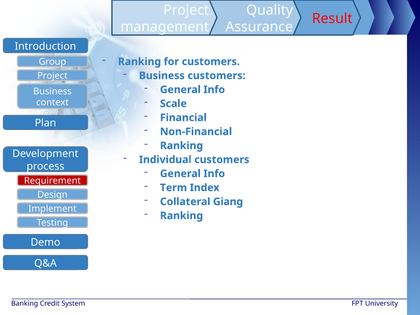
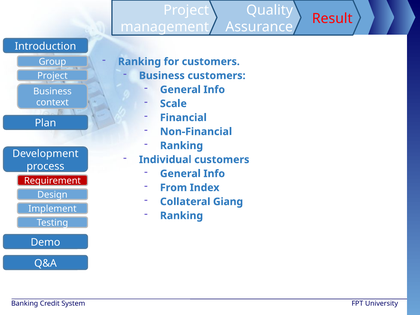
Term: Term -> From
